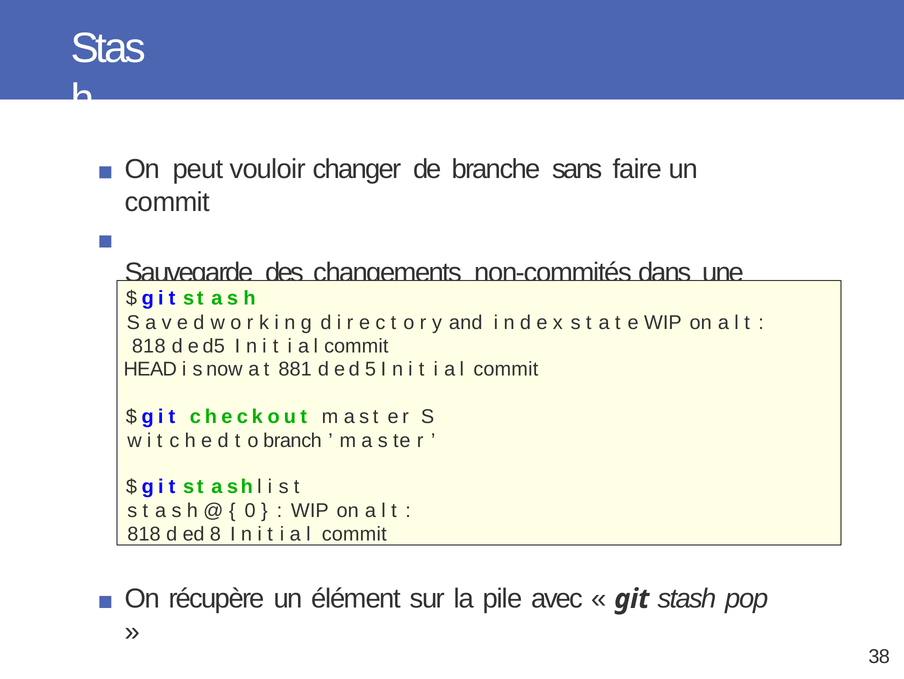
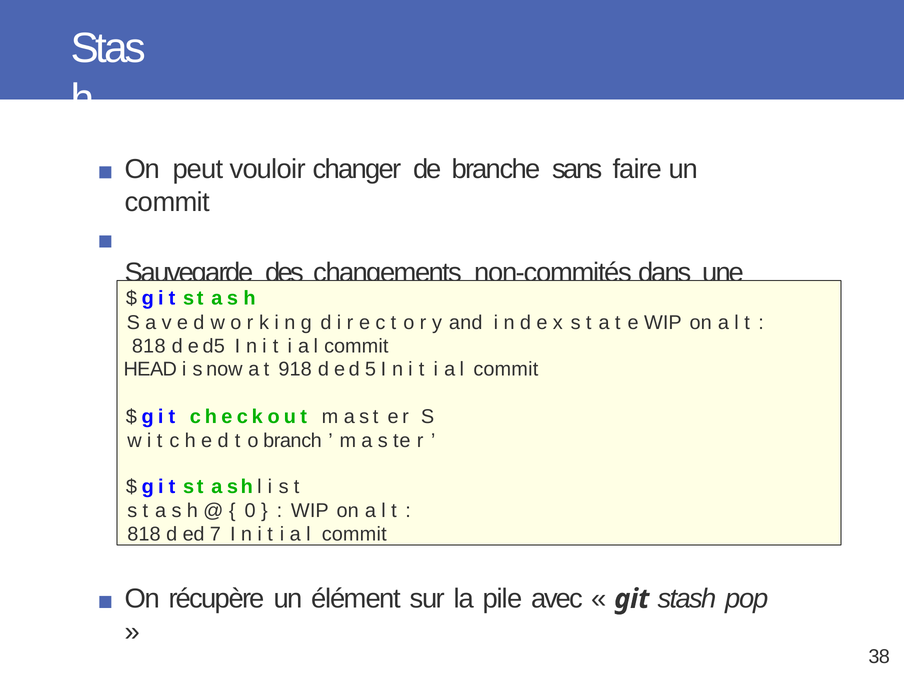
881: 881 -> 918
8: 8 -> 7
